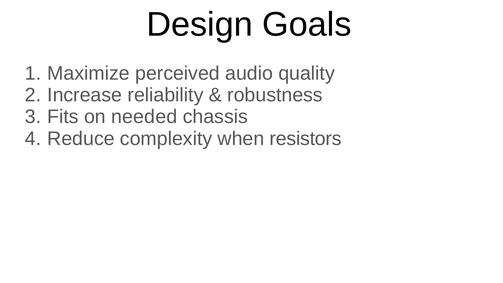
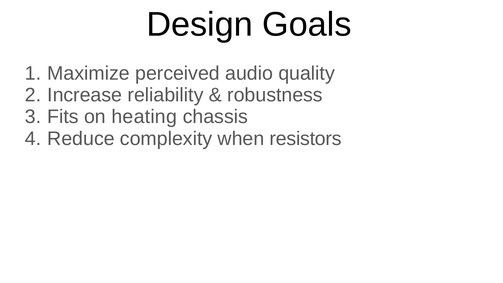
needed: needed -> heating
